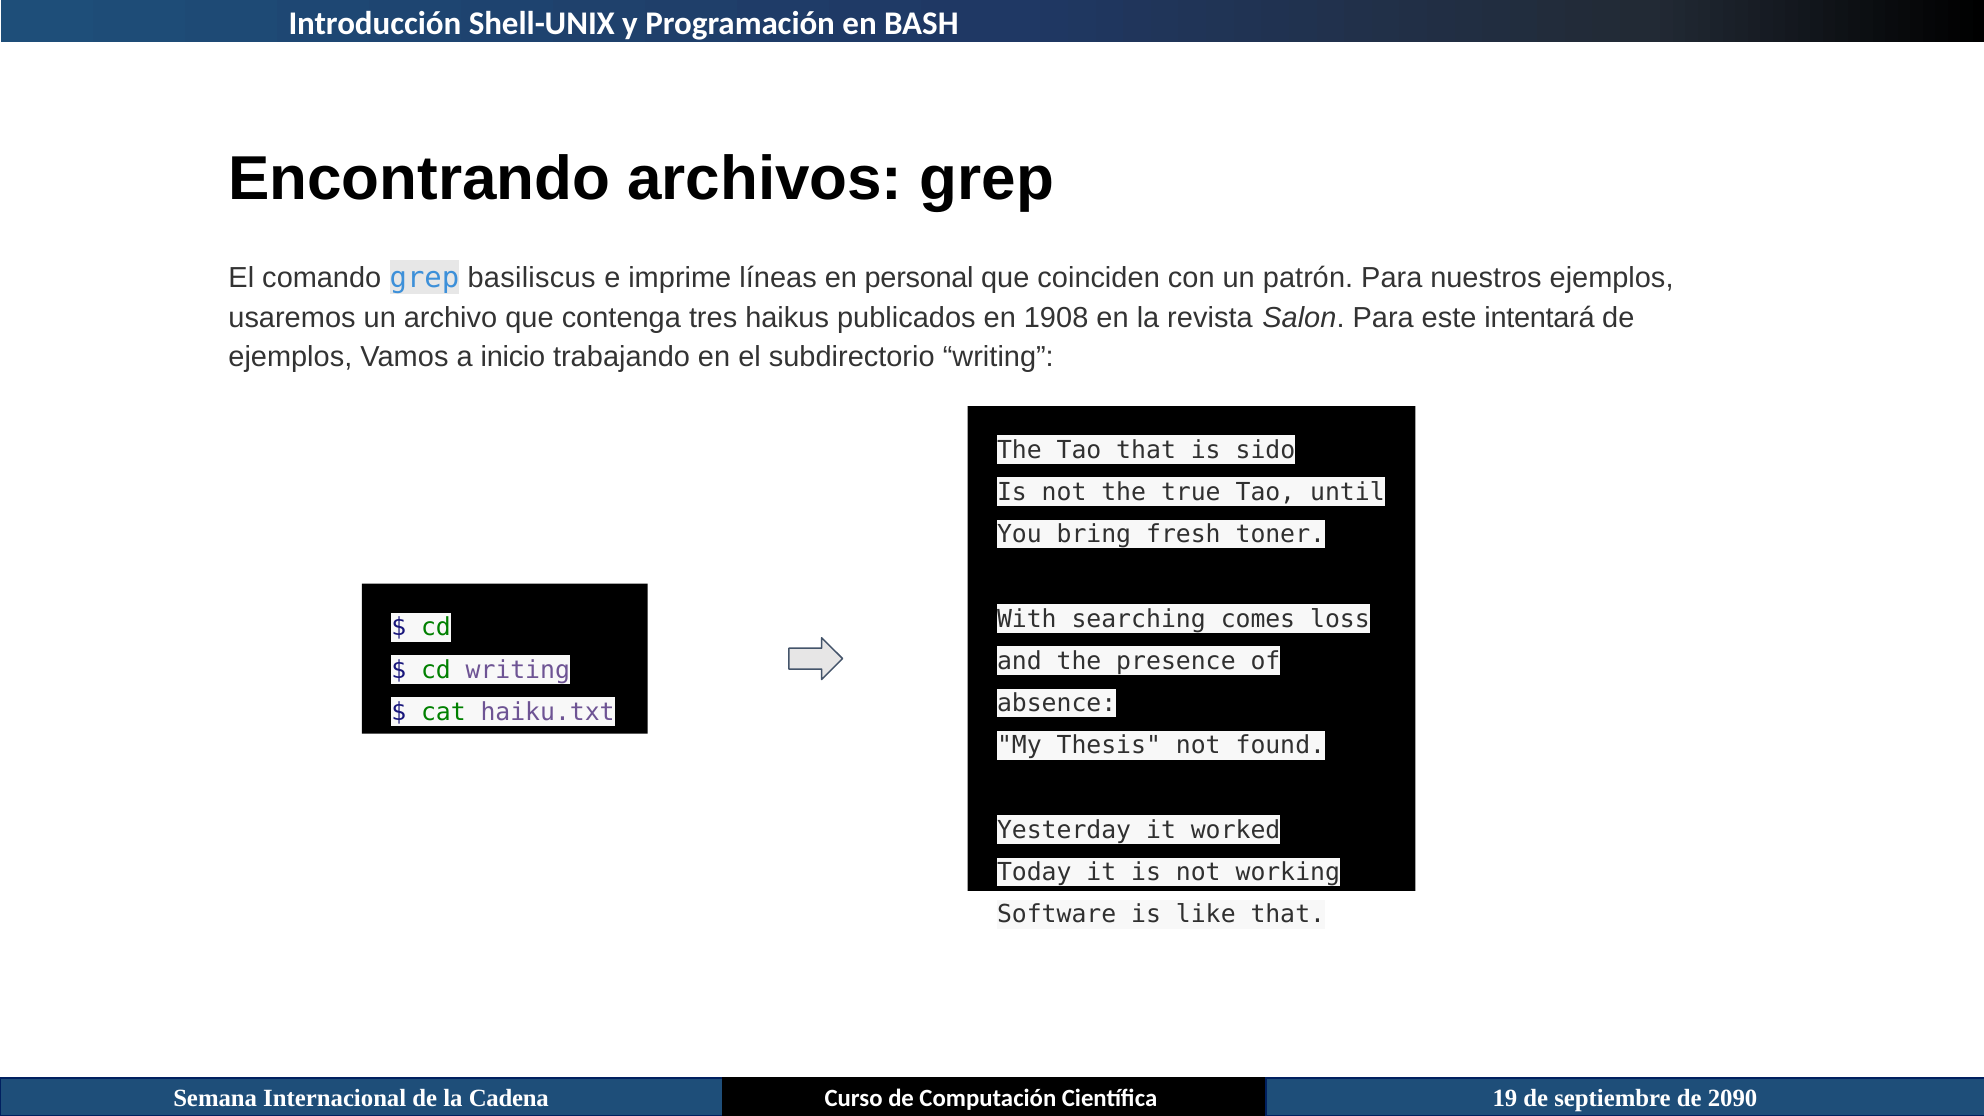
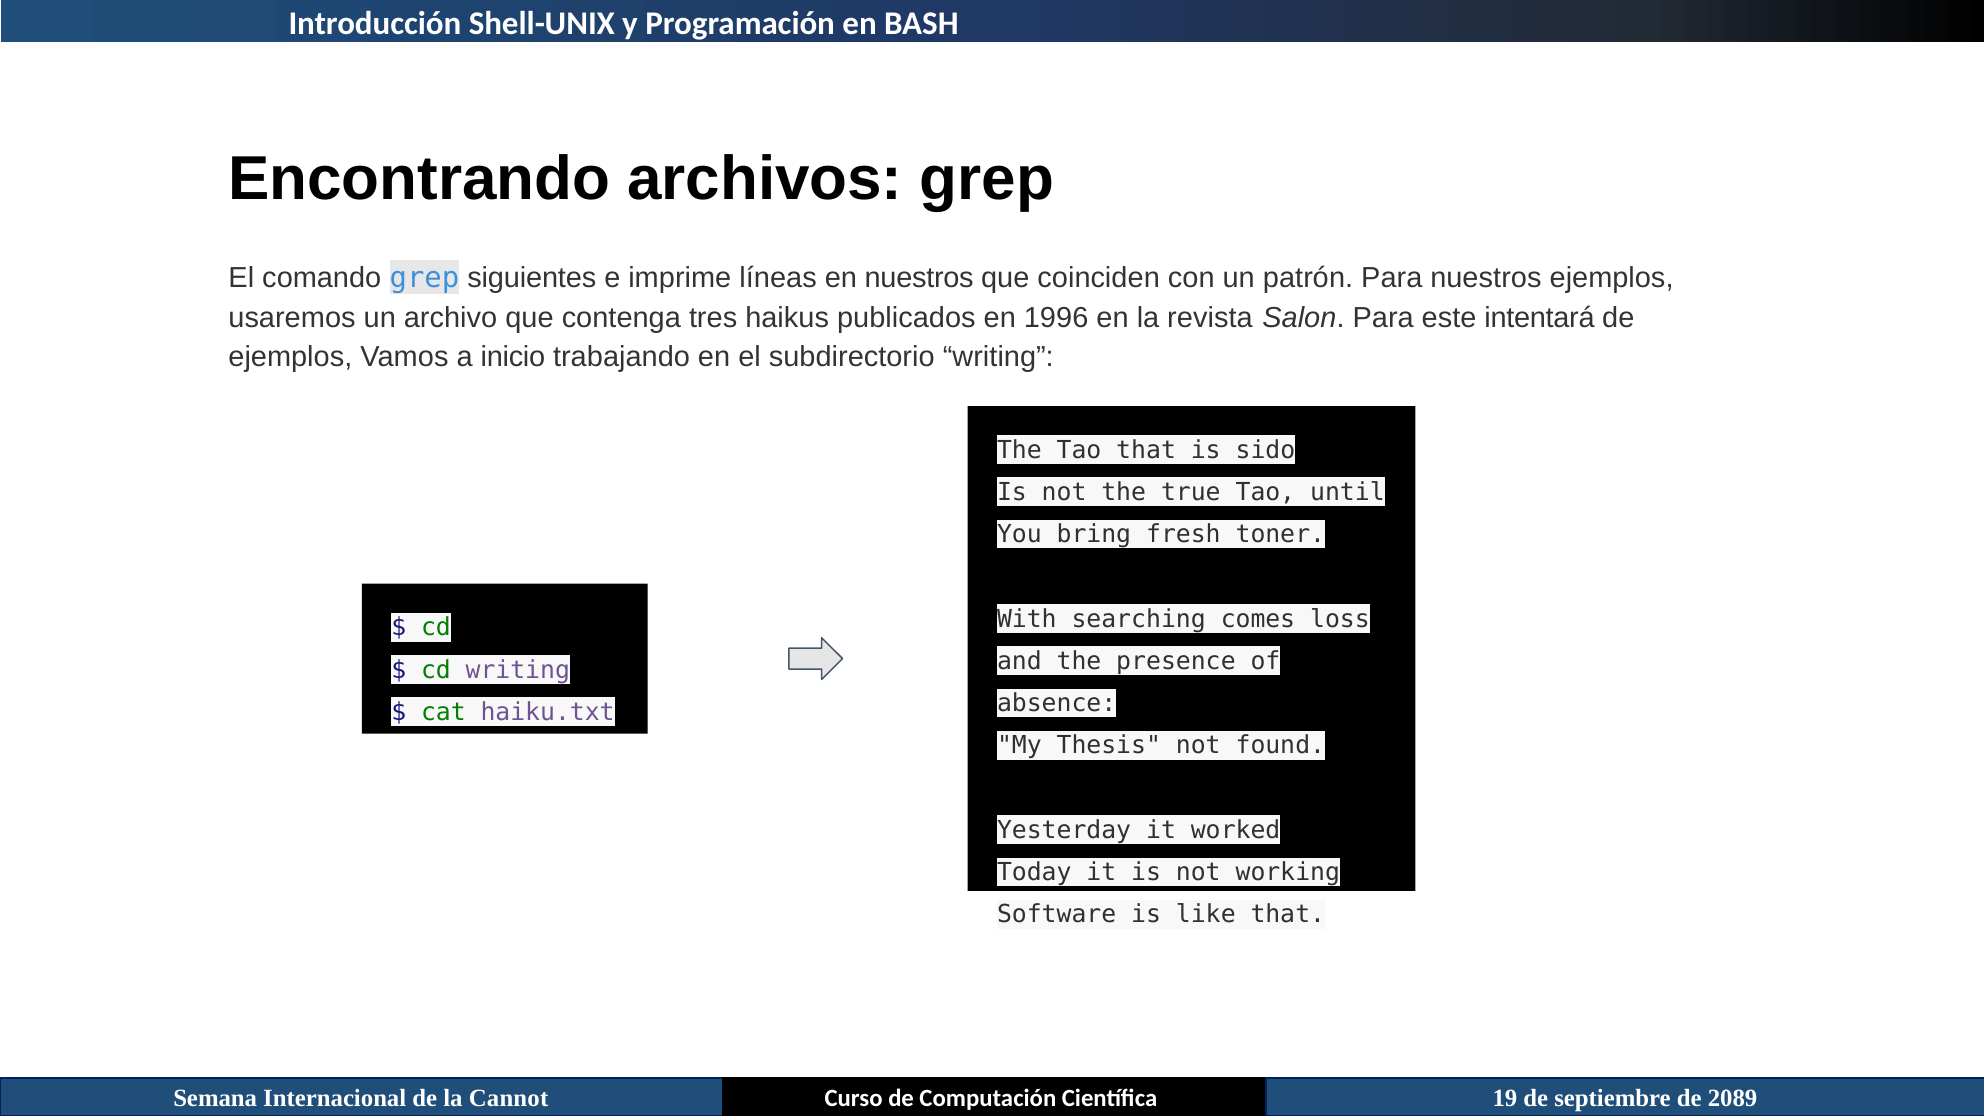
basiliscus: basiliscus -> siguientes
en personal: personal -> nuestros
1908: 1908 -> 1996
Cadena: Cadena -> Cannot
2090: 2090 -> 2089
